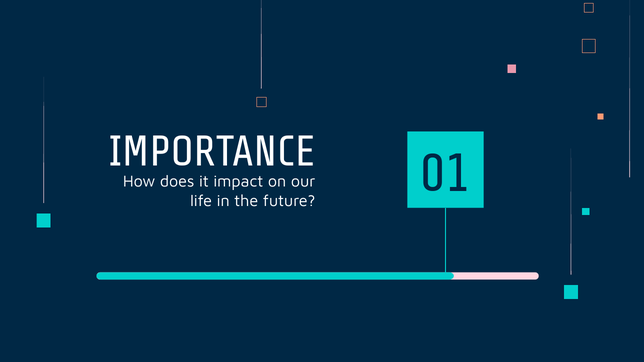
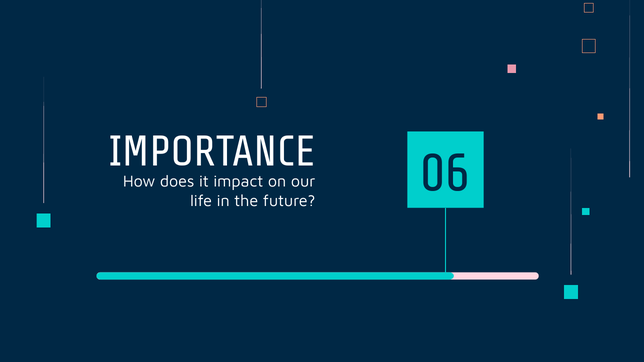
01: 01 -> 06
